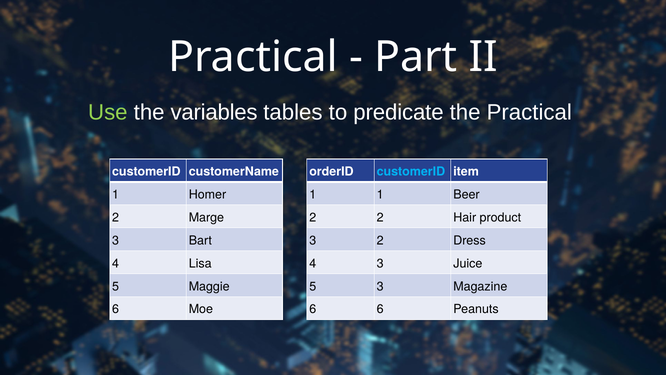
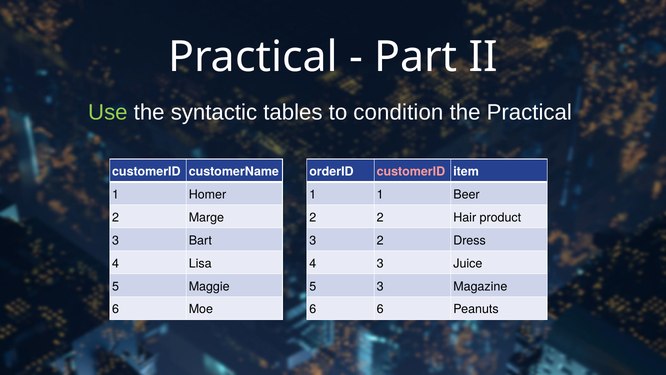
variables: variables -> syntactic
predicate: predicate -> condition
customerID at (411, 171) colour: light blue -> pink
